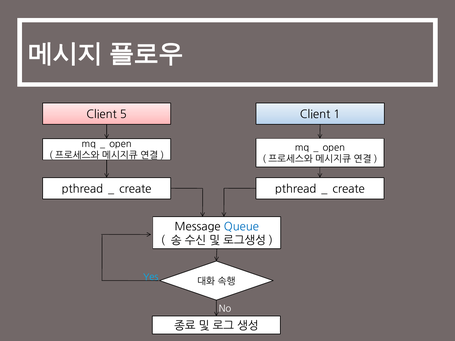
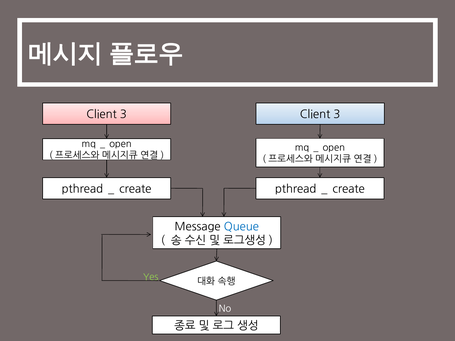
5 at (123, 115): 5 -> 3
1 at (337, 115): 1 -> 3
Yes colour: light blue -> light green
